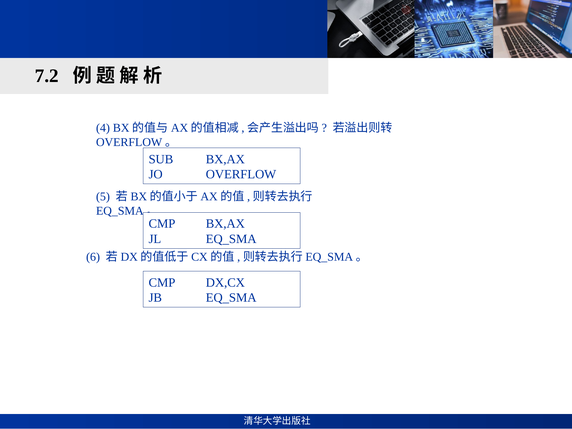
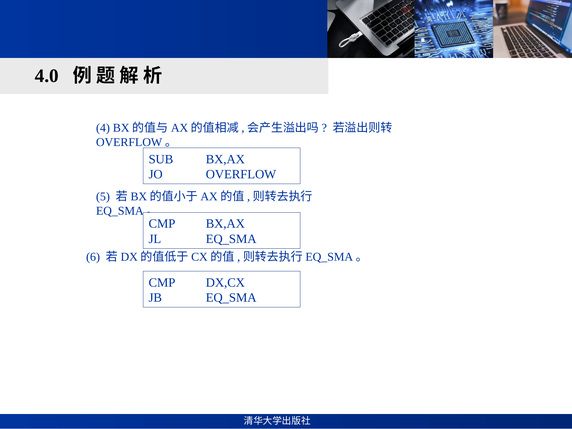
7.2: 7.2 -> 4.0
